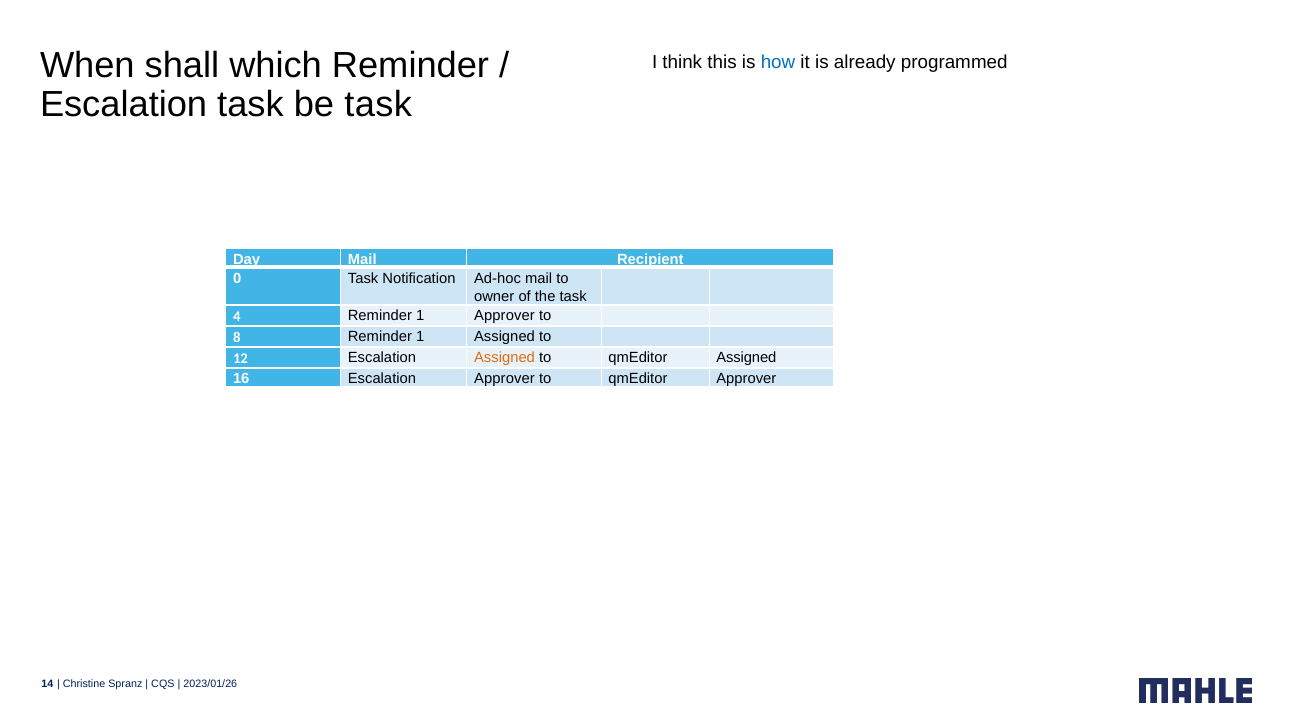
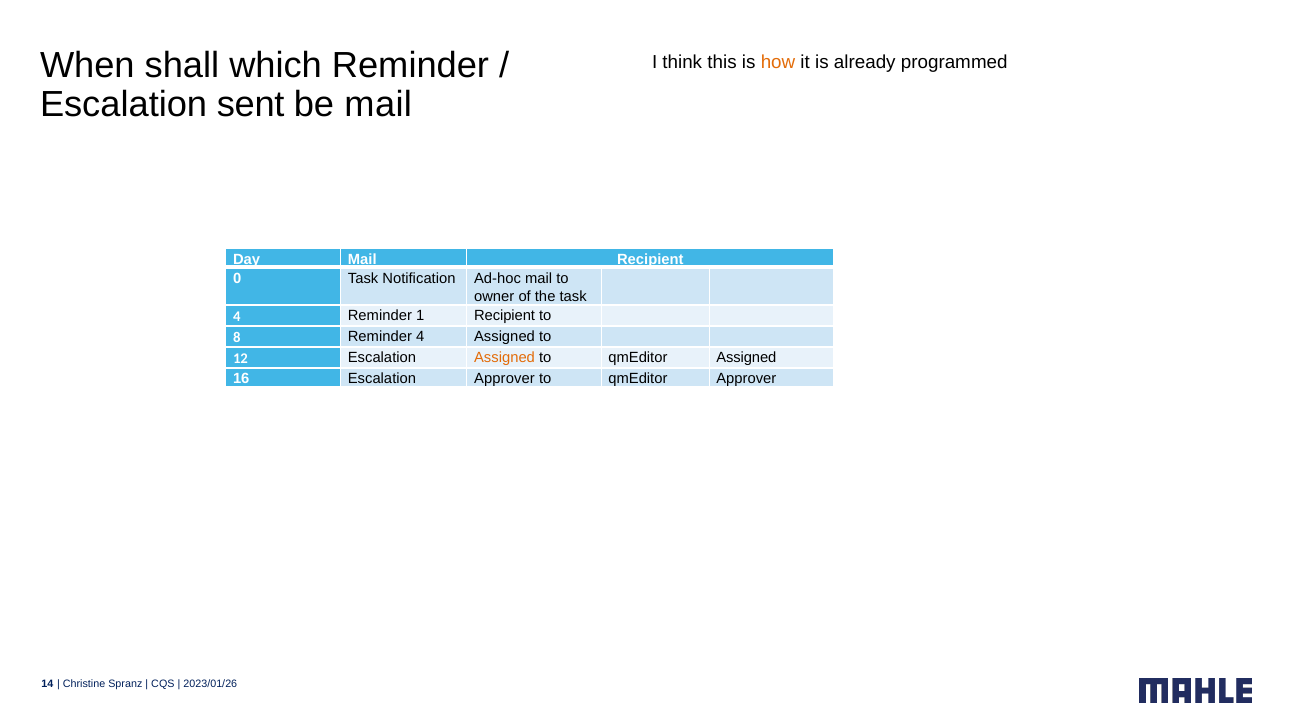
how colour: blue -> orange
Escalation task: task -> sent
be task: task -> mail
1 Approver: Approver -> Recipient
8 Reminder 1: 1 -> 4
